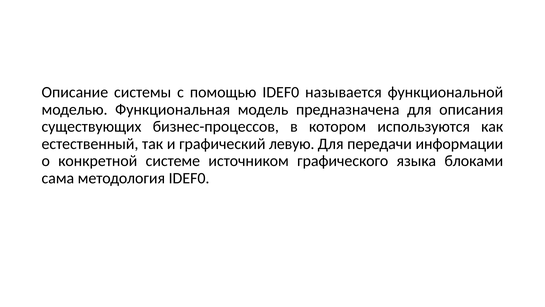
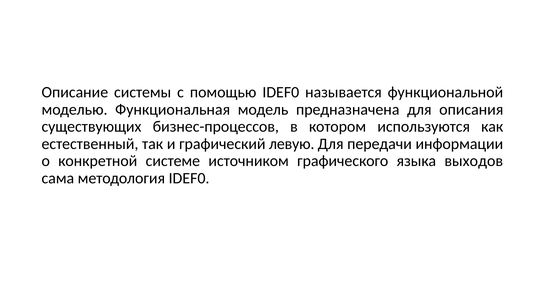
блоками: блоками -> выходов
